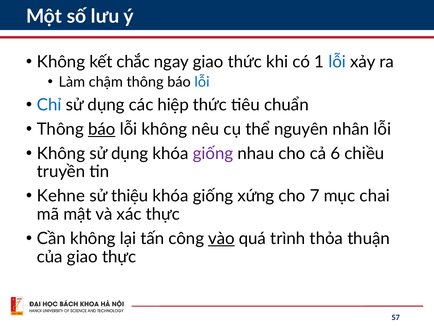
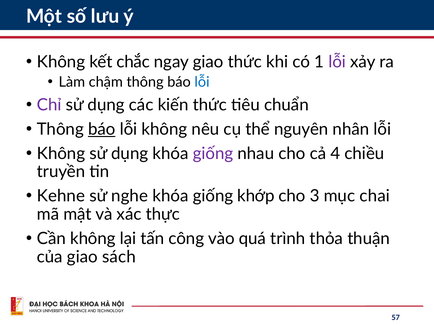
lỗi at (337, 62) colour: blue -> purple
Chỉ colour: blue -> purple
hiệp: hiệp -> kiến
6: 6 -> 4
thiệu: thiệu -> nghe
xứng: xứng -> khớp
7: 7 -> 3
vào underline: present -> none
giao thực: thực -> sách
